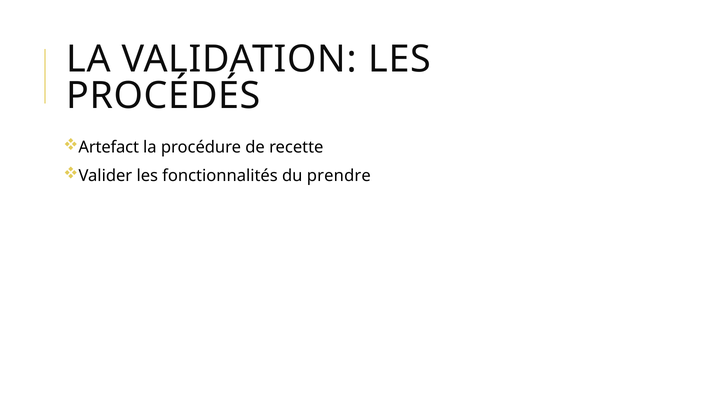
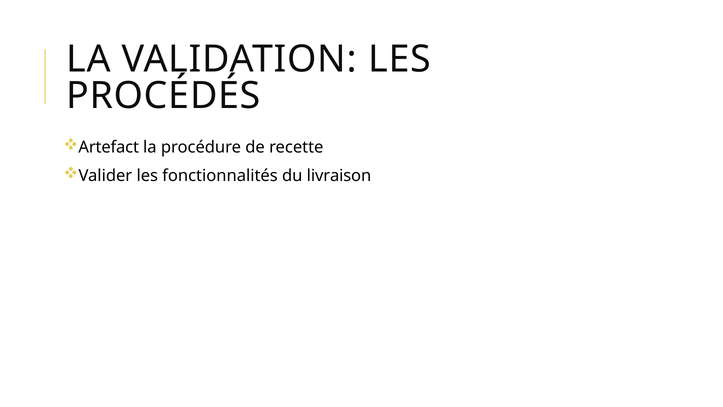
prendre: prendre -> livraison
